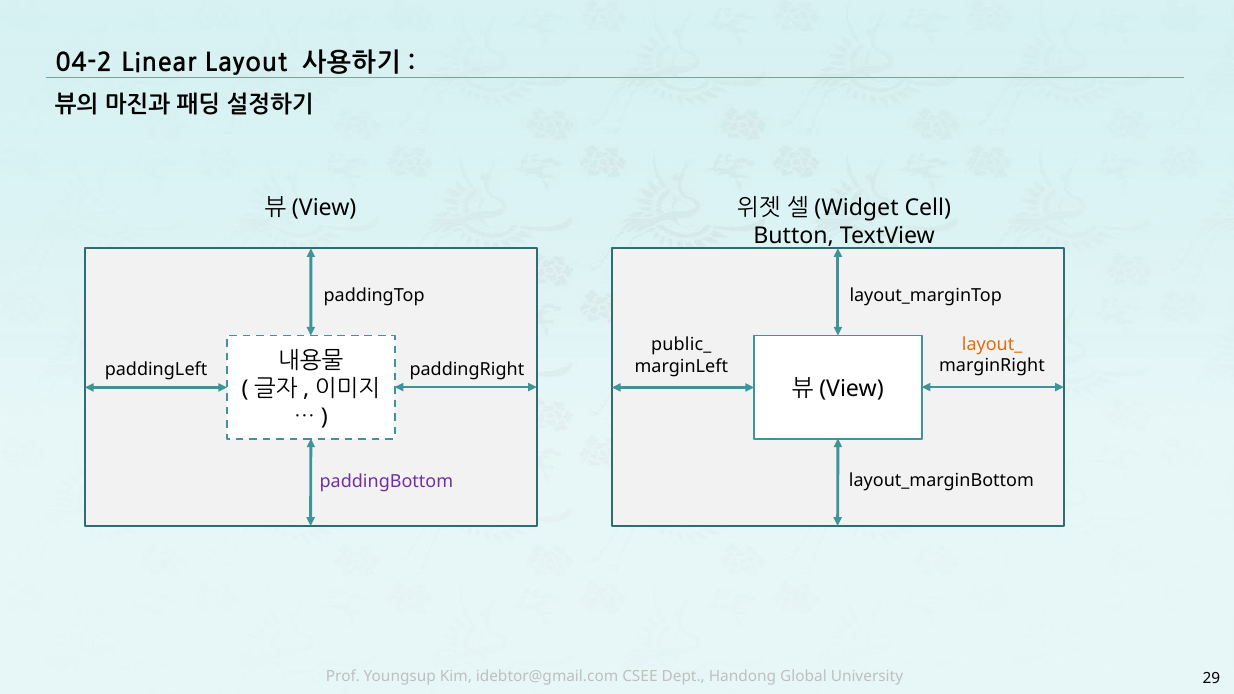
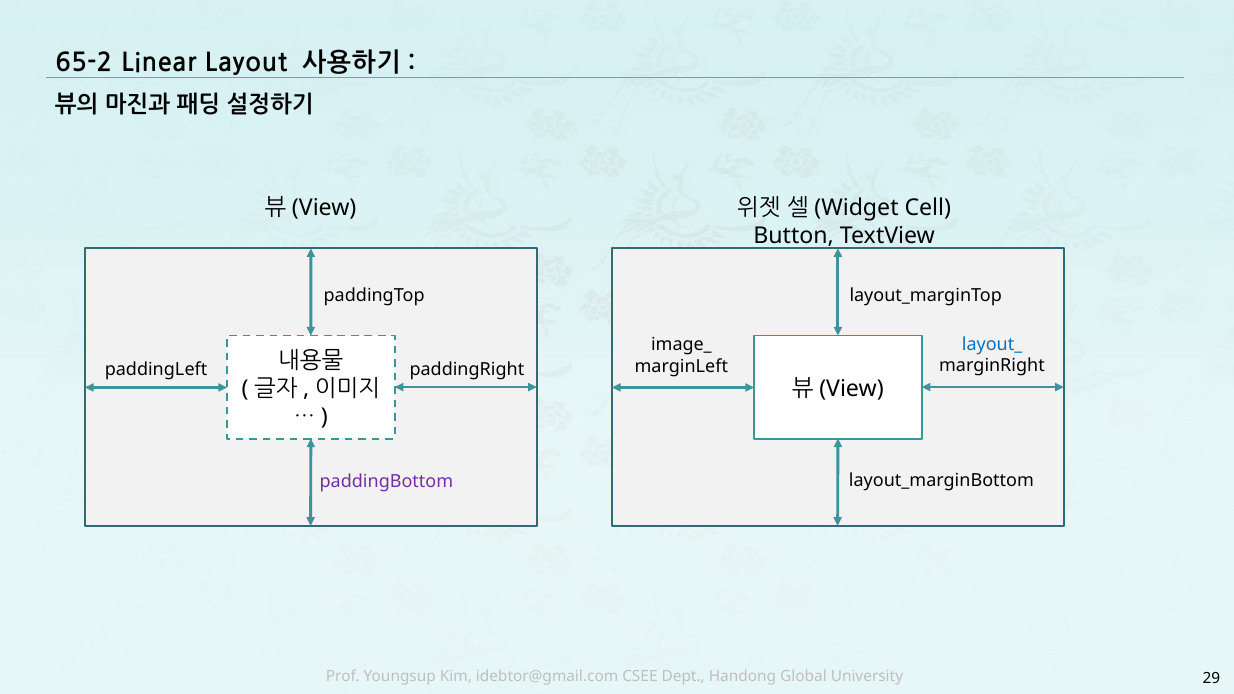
04-2: 04-2 -> 65-2
layout_ colour: orange -> blue
public_: public_ -> image_
